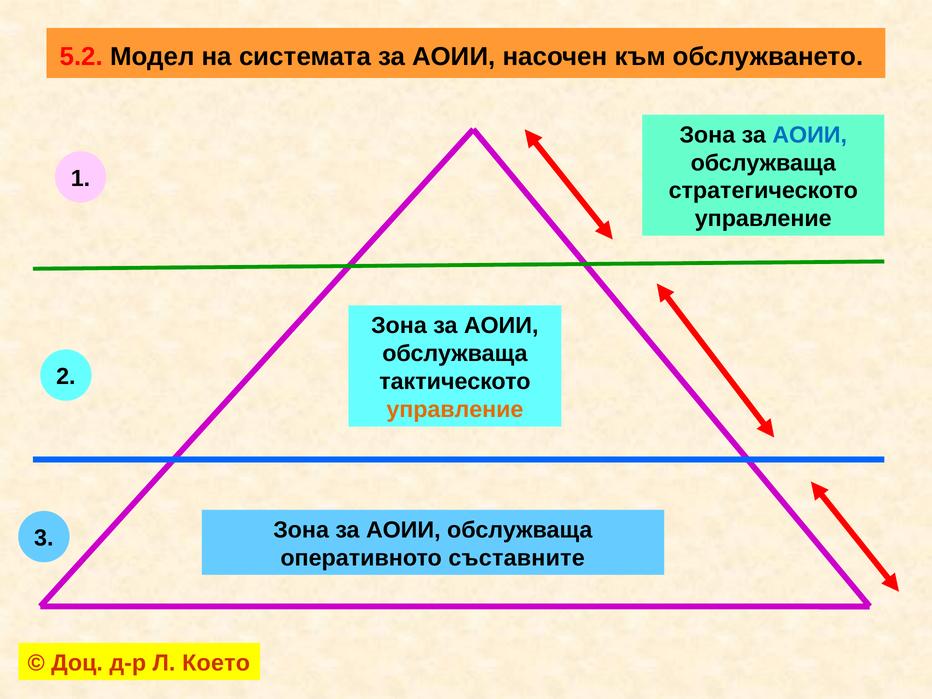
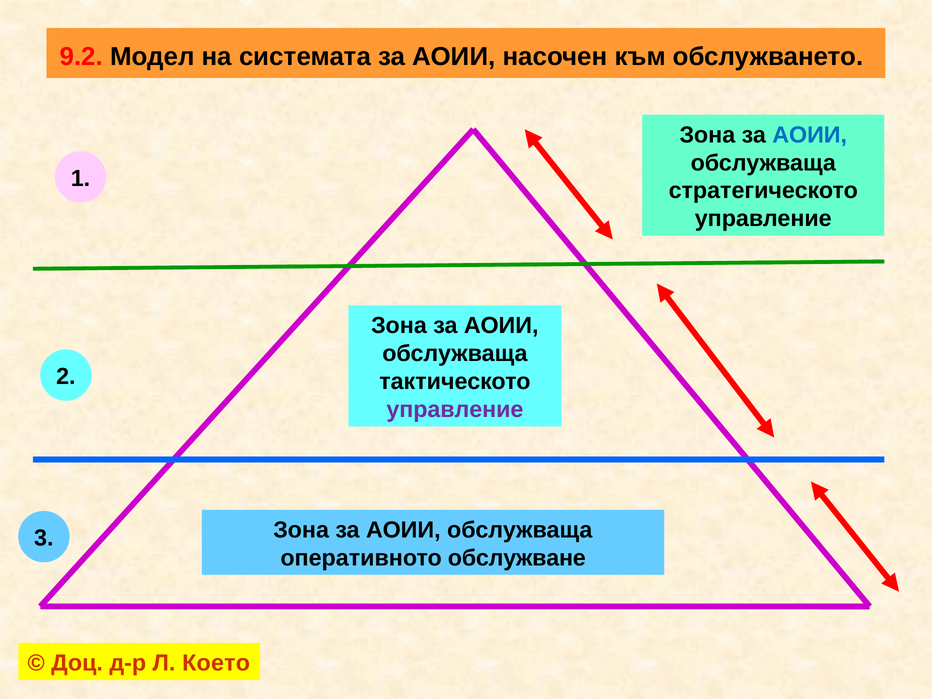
5.2: 5.2 -> 9.2
управление at (455, 410) colour: orange -> purple
съставните: съставните -> обслужване
